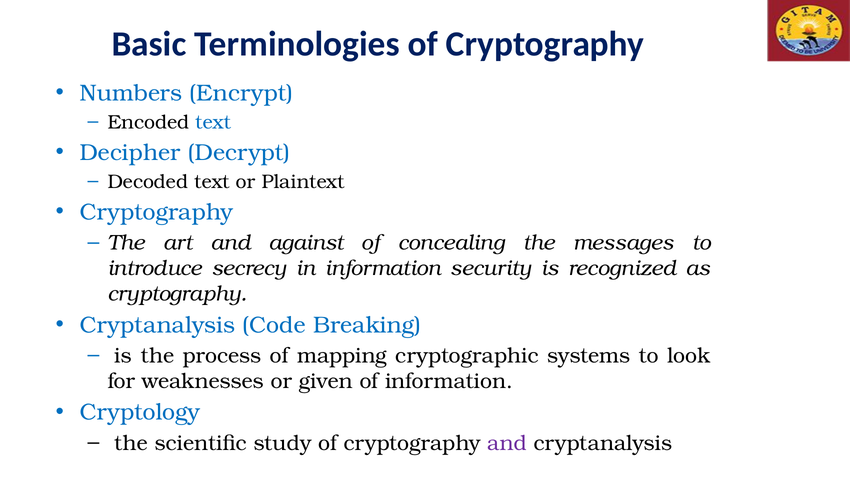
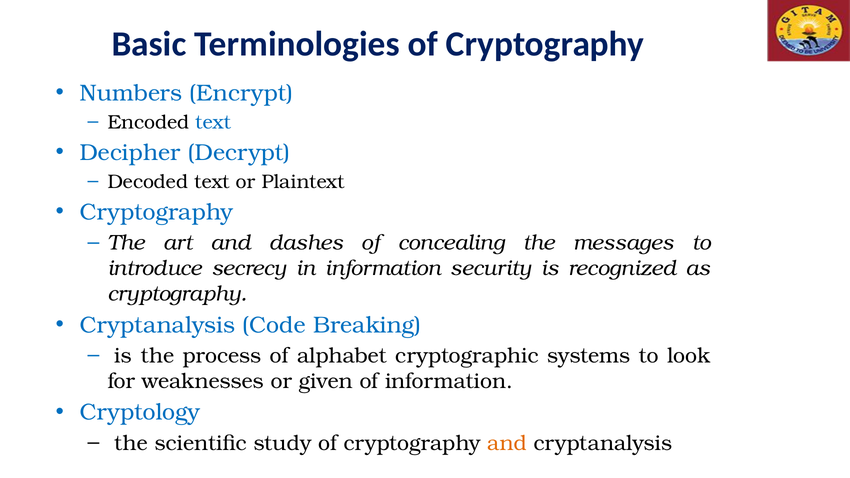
against: against -> dashes
mapping: mapping -> alphabet
and at (507, 443) colour: purple -> orange
